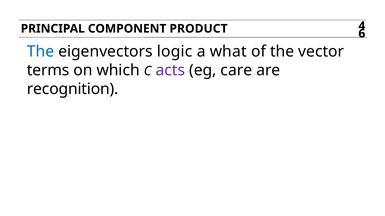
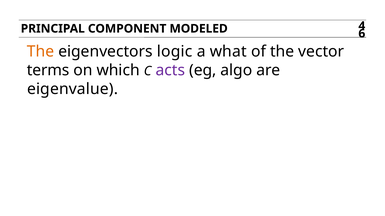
PRODUCT: PRODUCT -> MODELED
The at (41, 51) colour: blue -> orange
care: care -> algo
recognition: recognition -> eigenvalue
